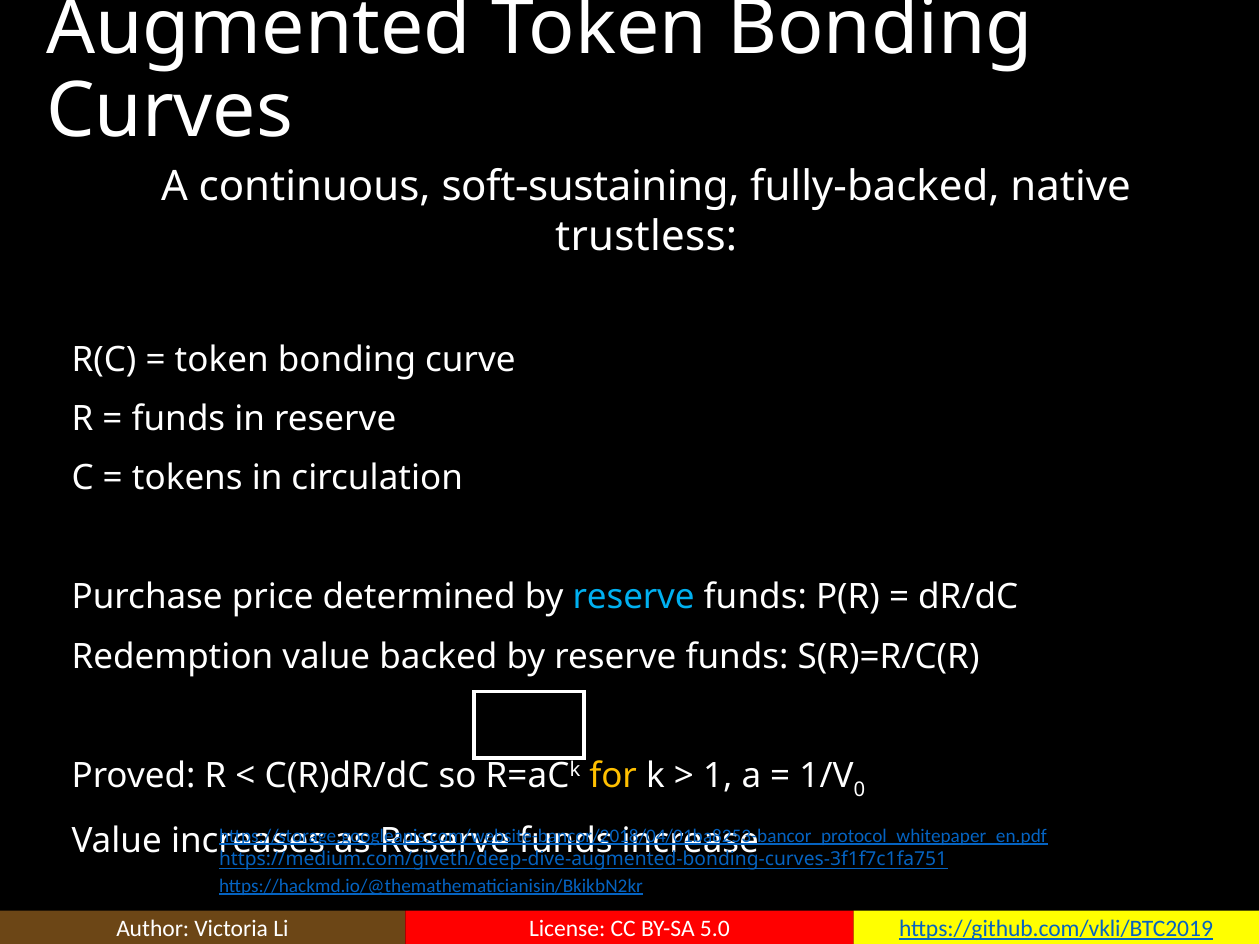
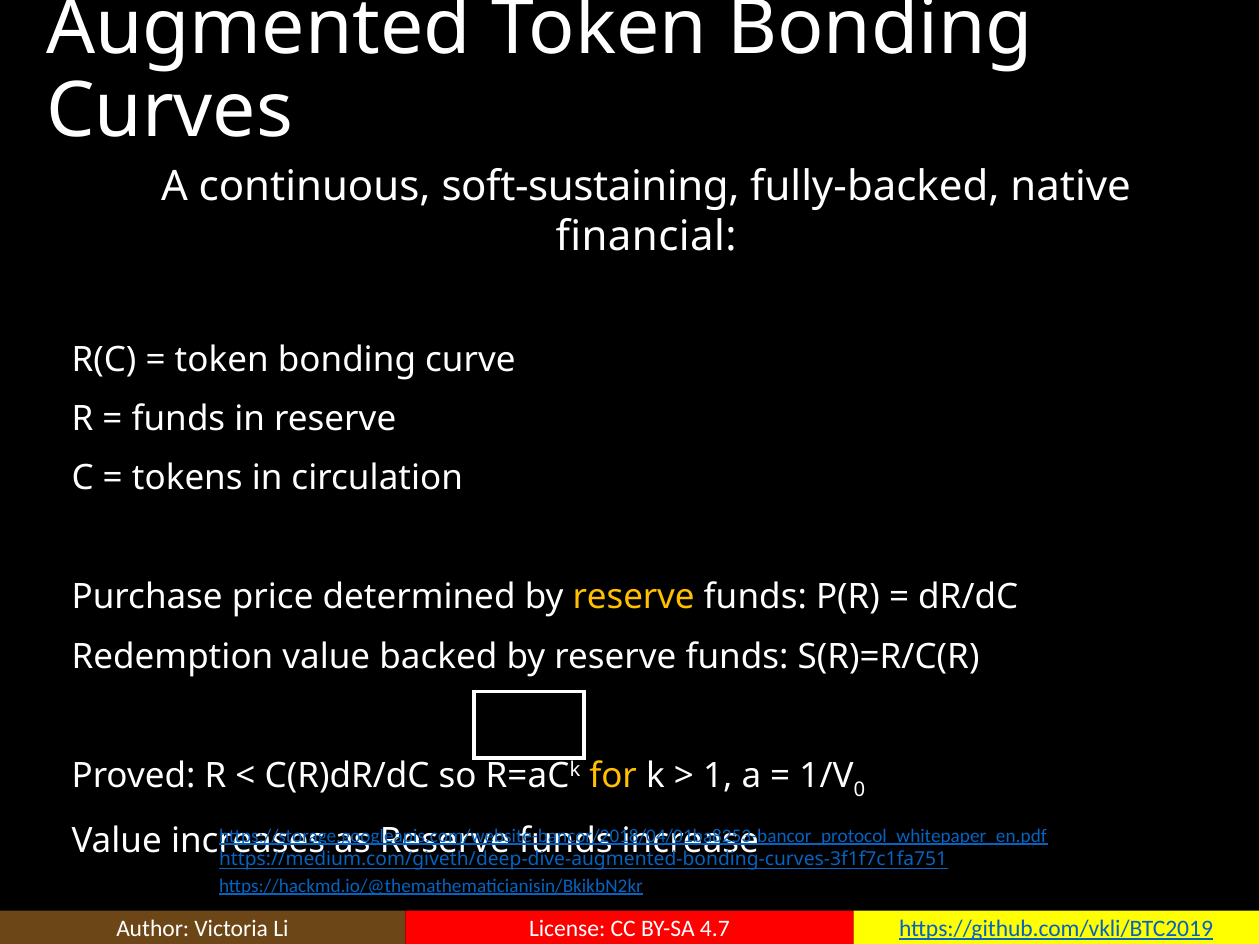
trustless: trustless -> financial
reserve at (634, 597) colour: light blue -> yellow
5.0: 5.0 -> 4.7
